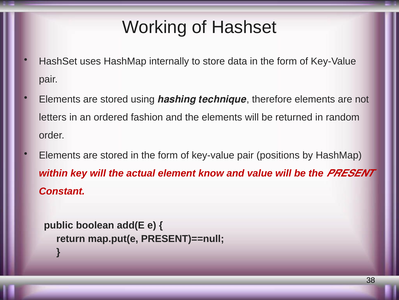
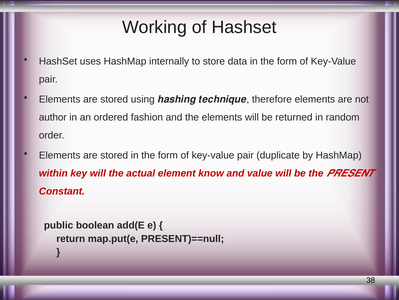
letters: letters -> author
positions: positions -> duplicate
